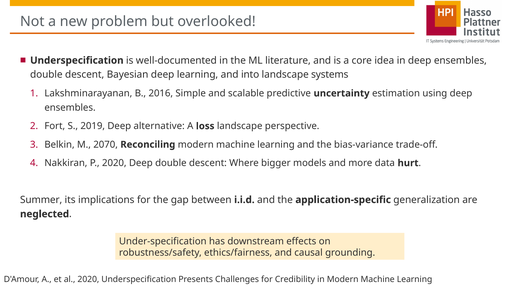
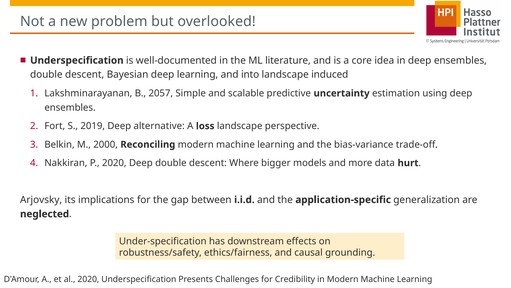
systems: systems -> induced
2016: 2016 -> 2057
2070: 2070 -> 2000
Summer: Summer -> Arjovsky
